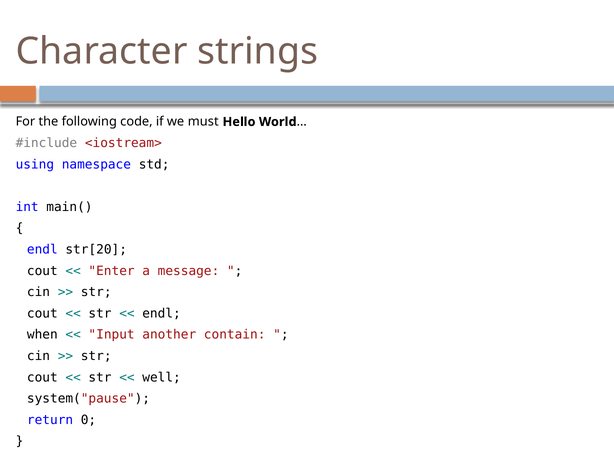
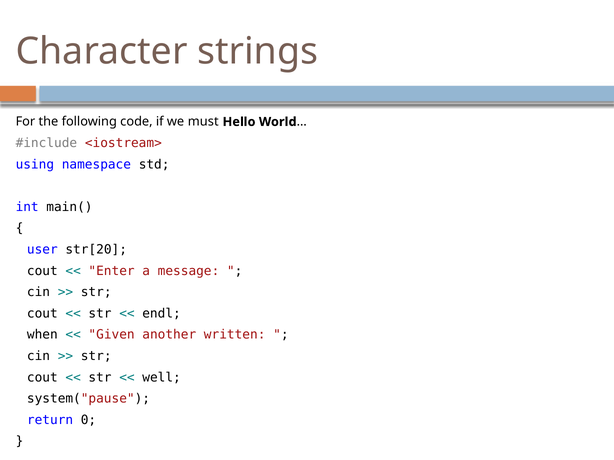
endl at (42, 250): endl -> user
Input: Input -> Given
contain: contain -> written
